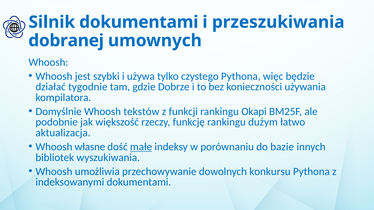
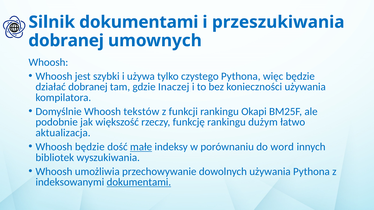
działać tygodnie: tygodnie -> dobranej
Dobrze: Dobrze -> Inaczej
Whoosh własne: własne -> będzie
bazie: bazie -> word
dowolnych konkursu: konkursu -> używania
dokumentami at (139, 182) underline: none -> present
